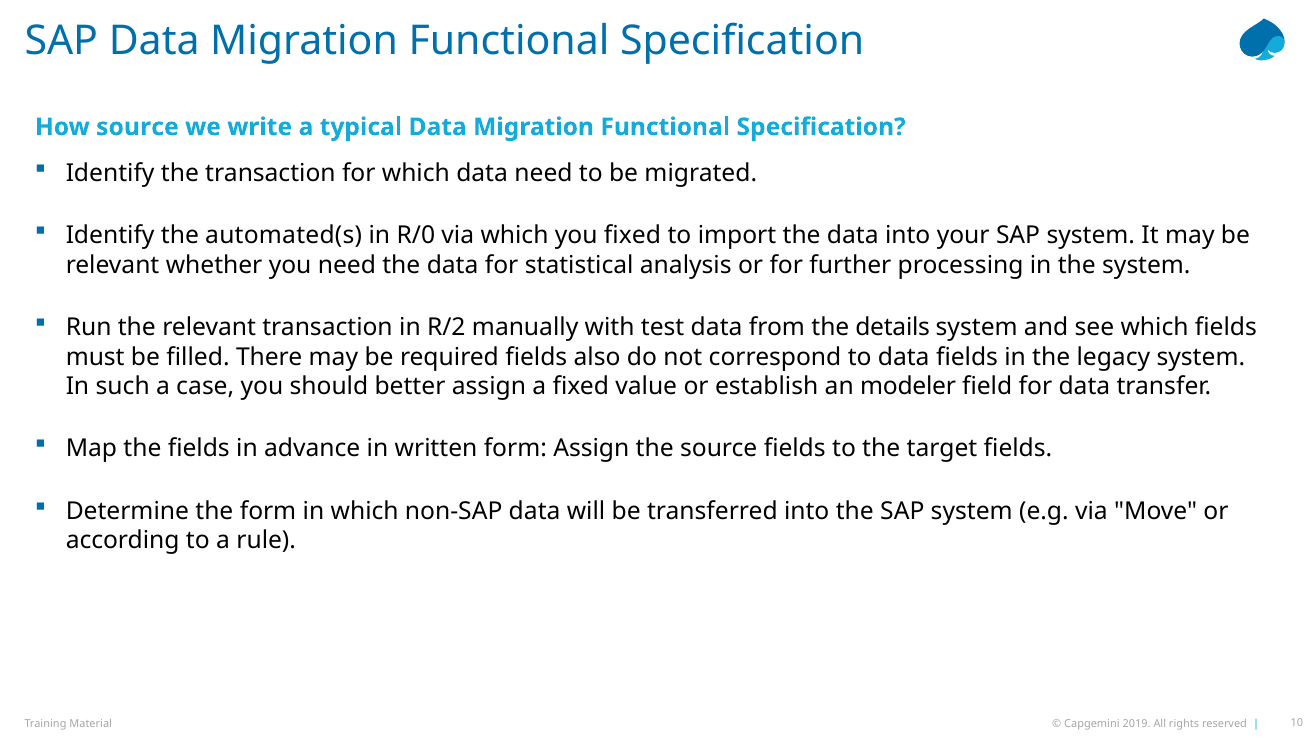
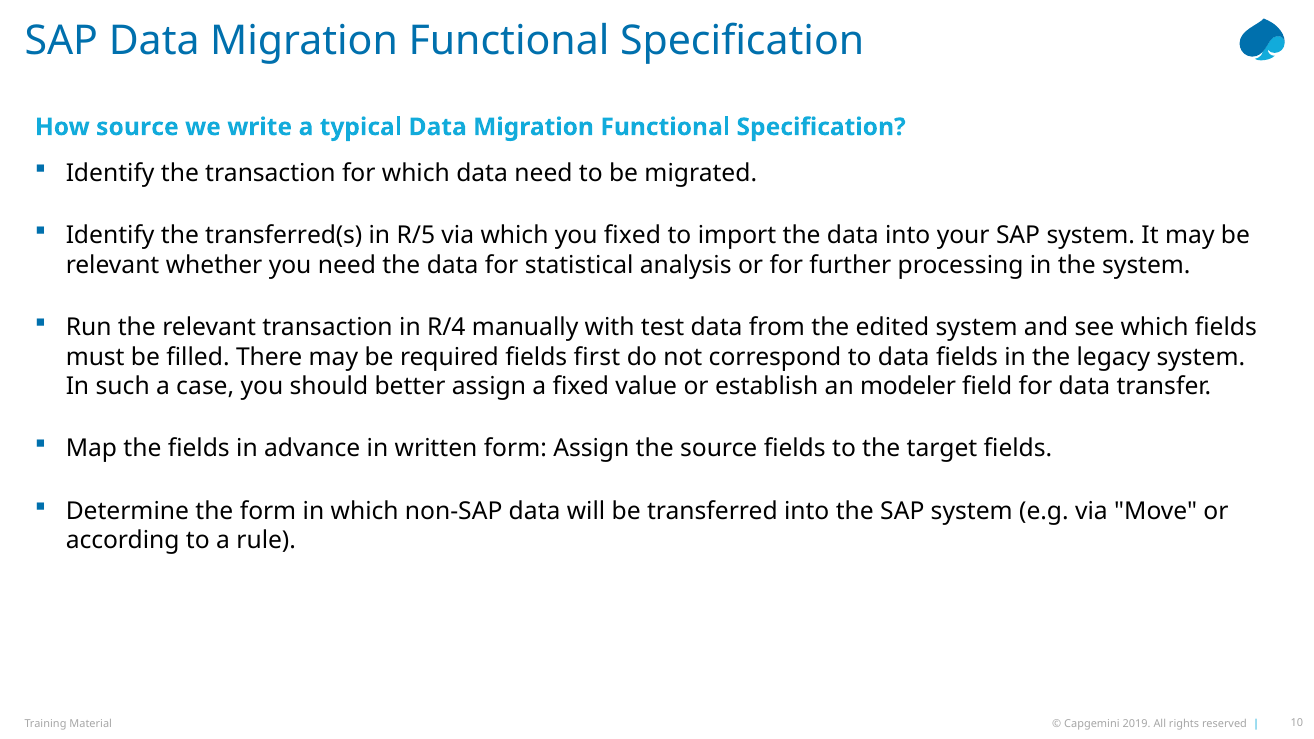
automated(s: automated(s -> transferred(s
R/0: R/0 -> R/5
R/2: R/2 -> R/4
details: details -> edited
also: also -> first
